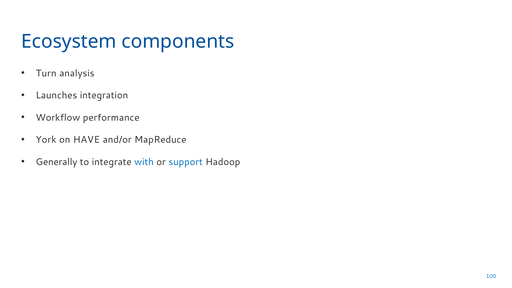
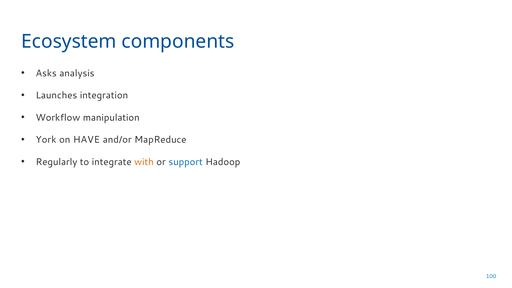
Turn: Turn -> Asks
performance: performance -> manipulation
Generally: Generally -> Regularly
with colour: blue -> orange
